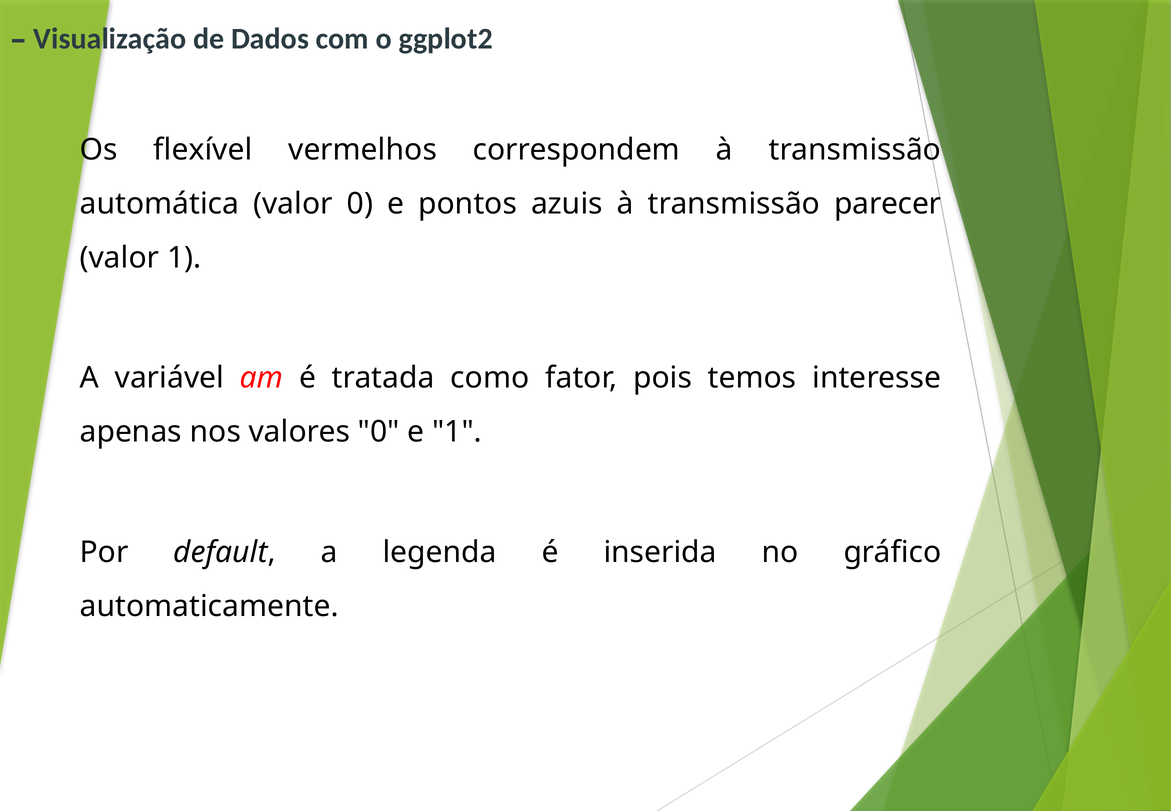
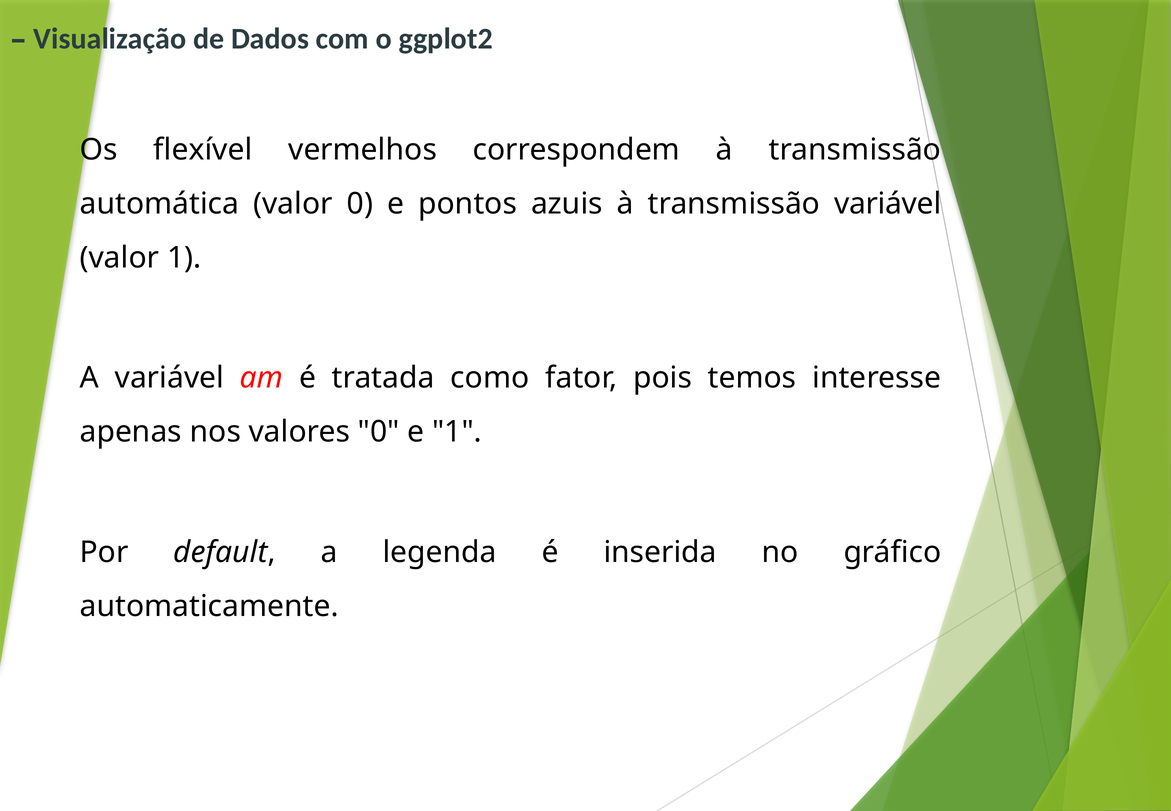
transmissão parecer: parecer -> variável
